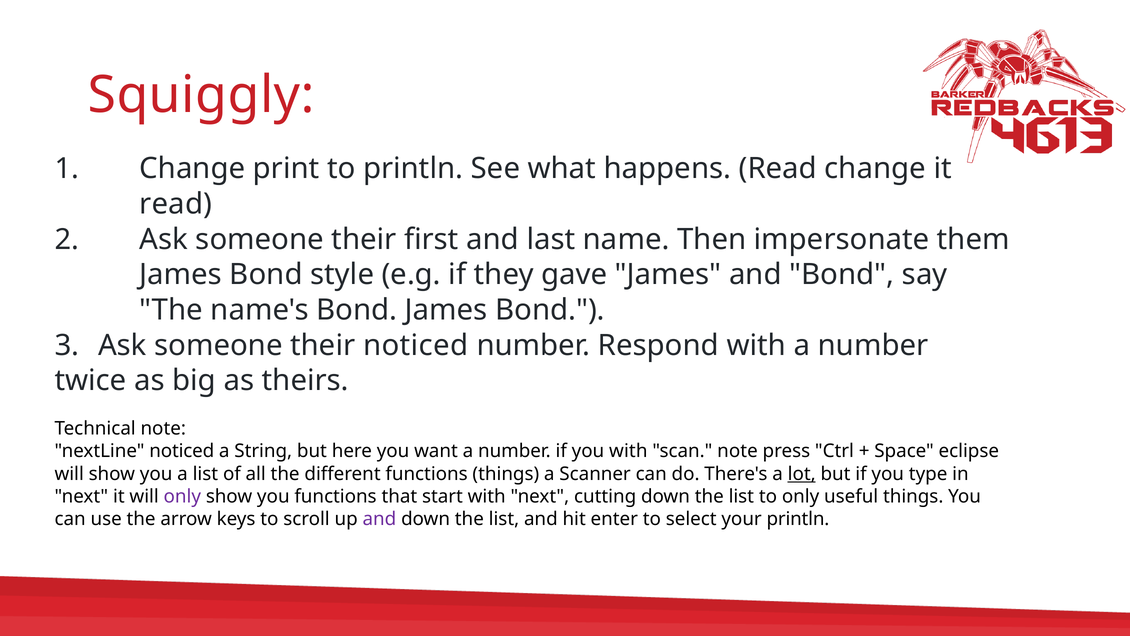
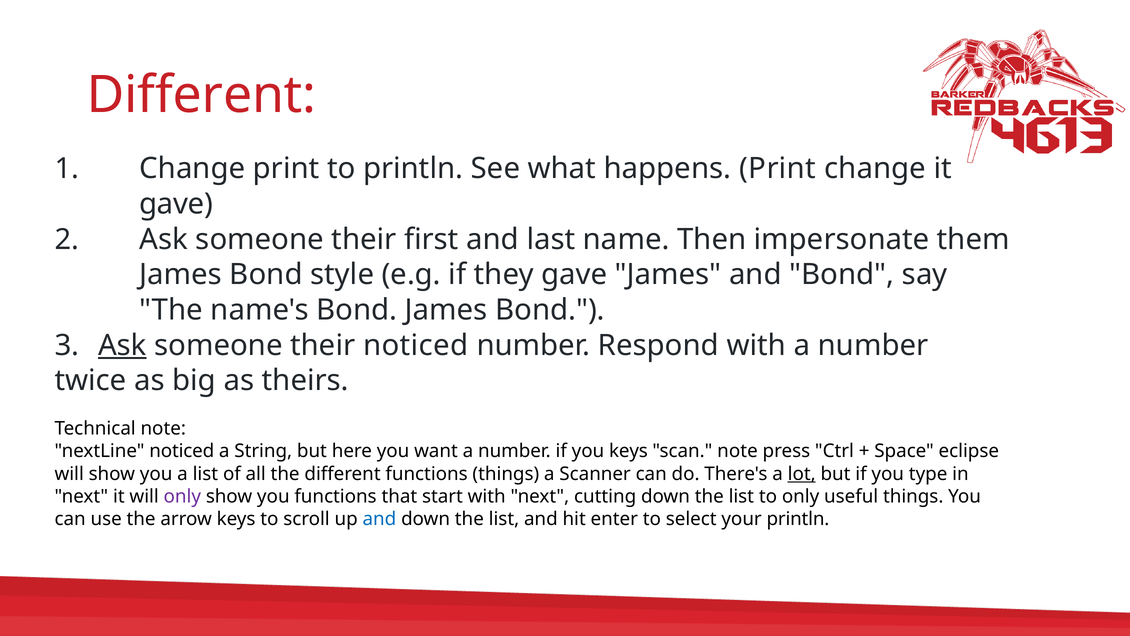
Squiggly at (201, 95): Squiggly -> Different
happens Read: Read -> Print
read at (176, 204): read -> gave
Ask at (122, 345) underline: none -> present
you with: with -> keys
and at (379, 519) colour: purple -> blue
